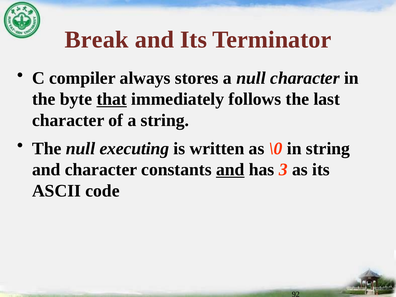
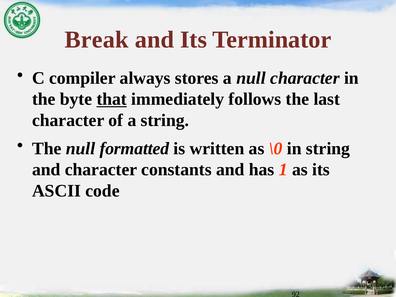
executing: executing -> formatted
and at (230, 170) underline: present -> none
3: 3 -> 1
